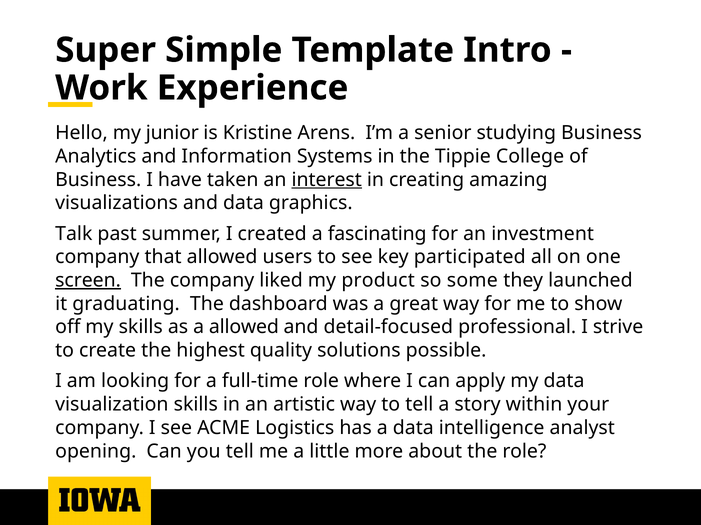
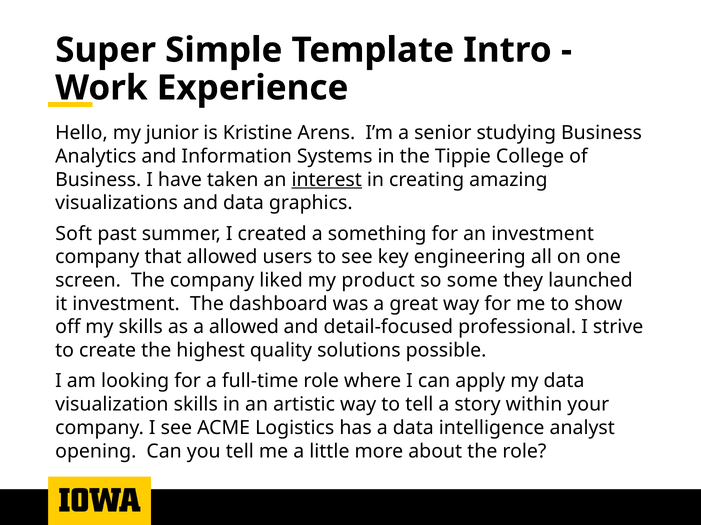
Talk: Talk -> Soft
fascinating: fascinating -> something
participated: participated -> engineering
screen underline: present -> none
it graduating: graduating -> investment
